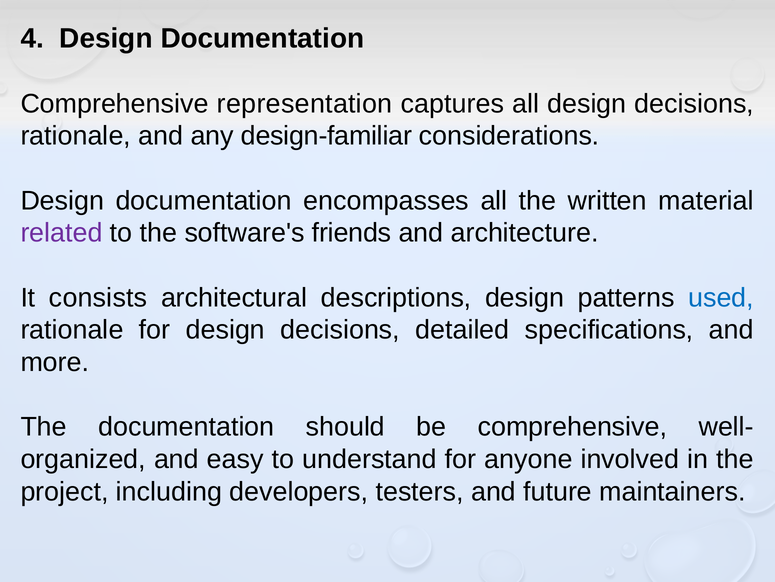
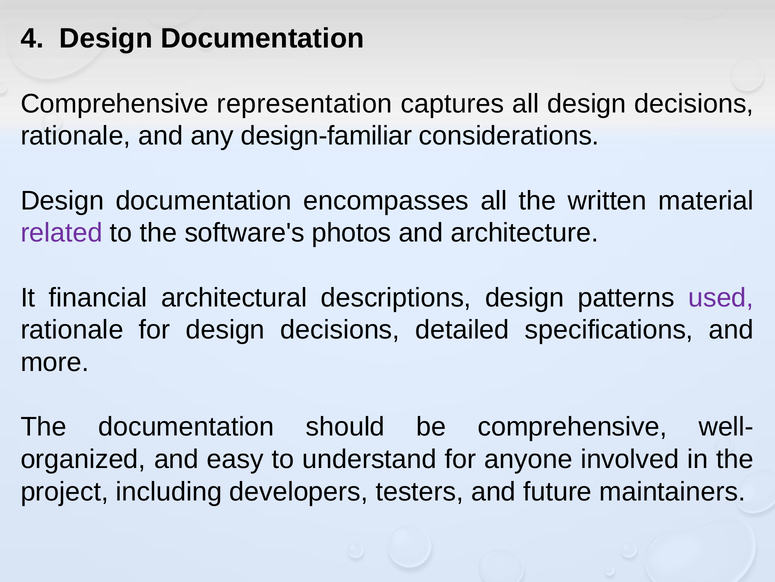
friends: friends -> photos
consists: consists -> financial
used colour: blue -> purple
